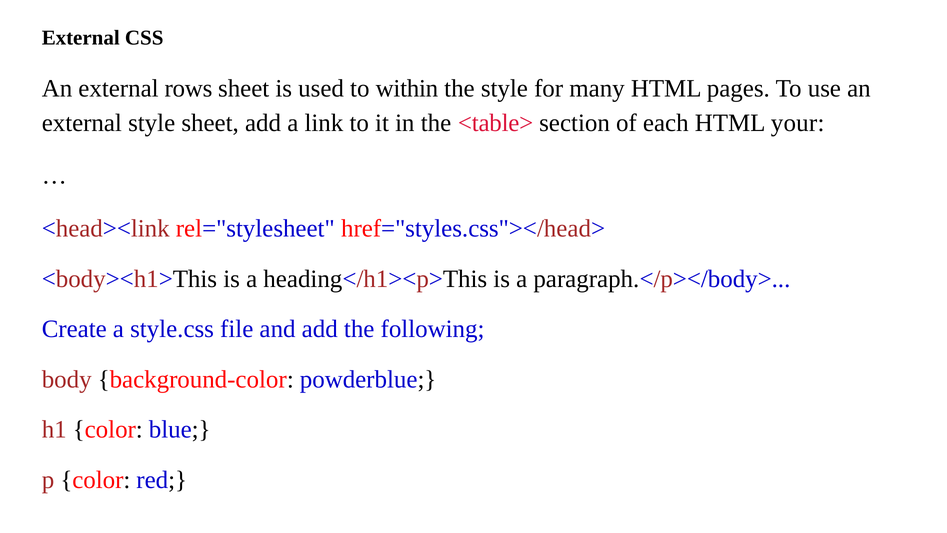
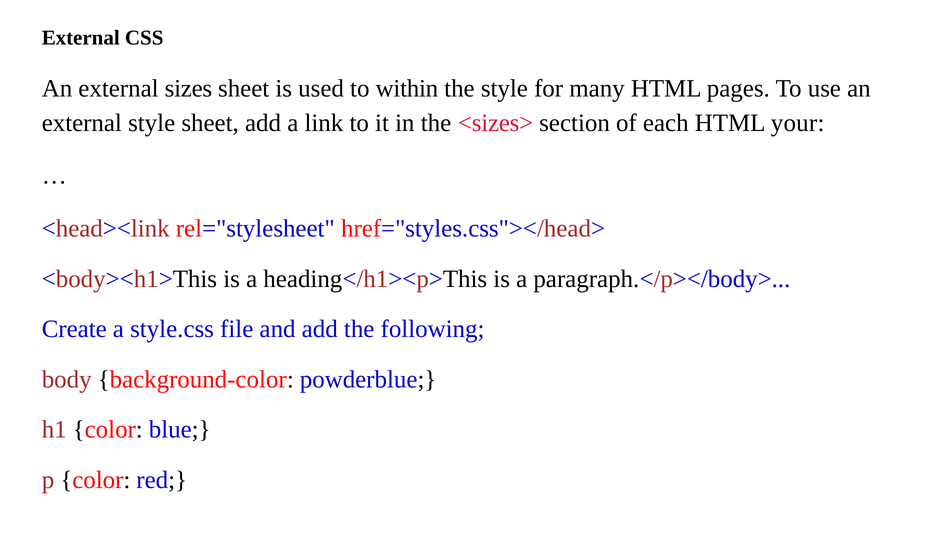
rows: rows -> sizes
<table>: <table> -> <sizes>
